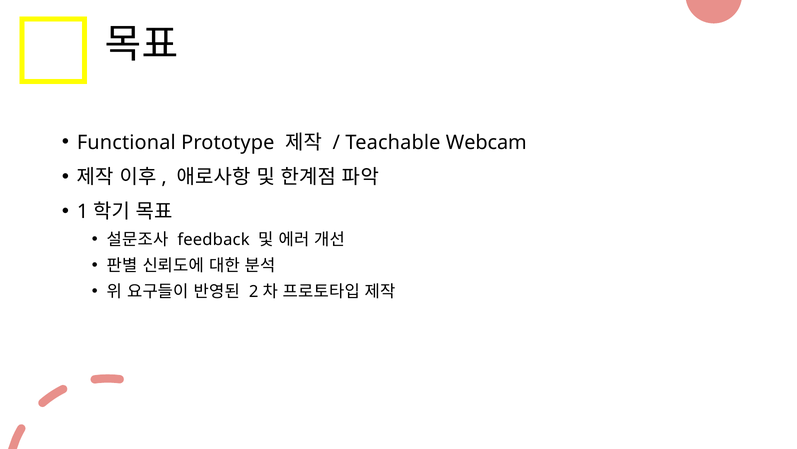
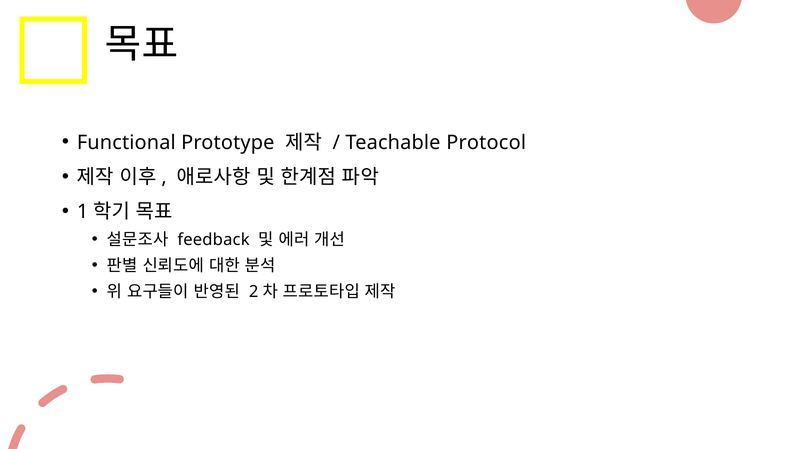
Webcam: Webcam -> Protocol
